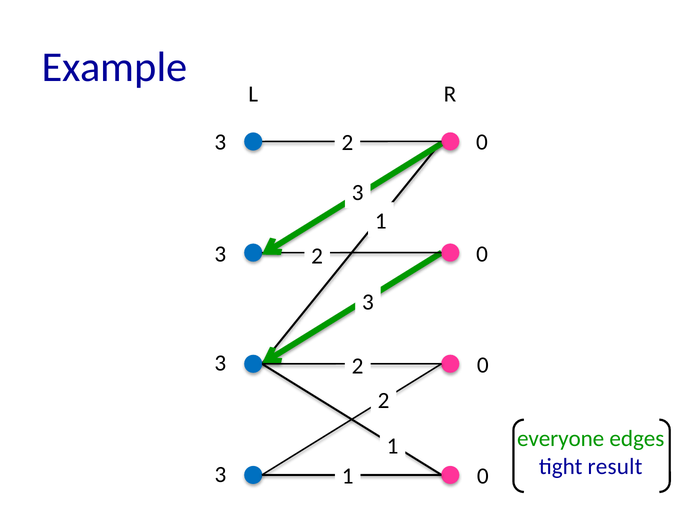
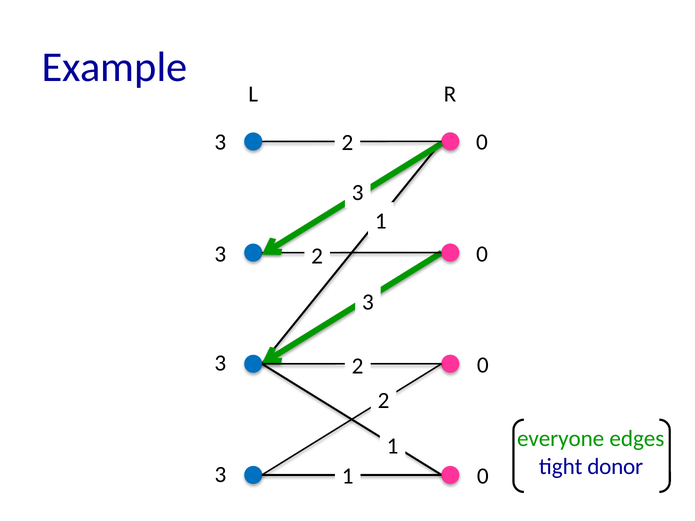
result: result -> donor
